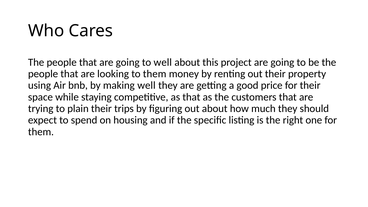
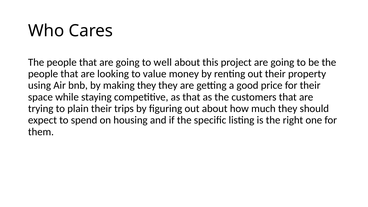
to them: them -> value
making well: well -> they
